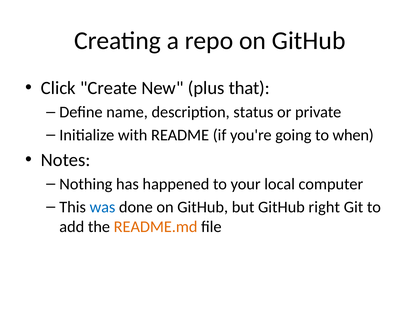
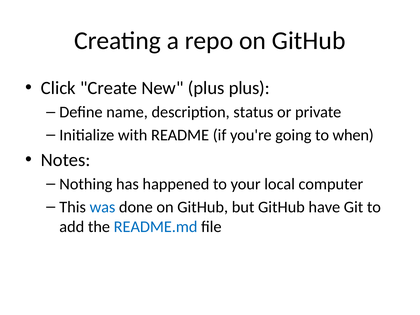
plus that: that -> plus
right: right -> have
README.md colour: orange -> blue
